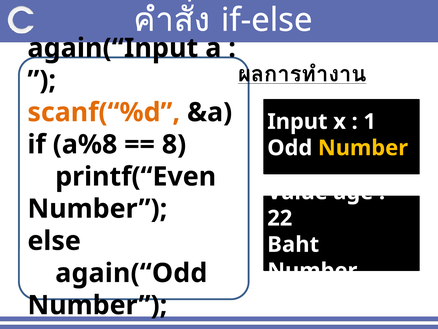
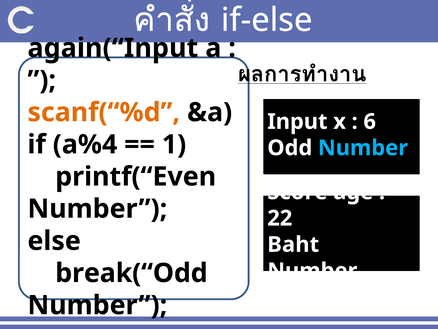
1: 1 -> 6
a%8: a%8 -> a%4
8: 8 -> 1
Number at (363, 148) colour: yellow -> light blue
Value: Value -> Score
again(“Odd: again(“Odd -> break(“Odd
